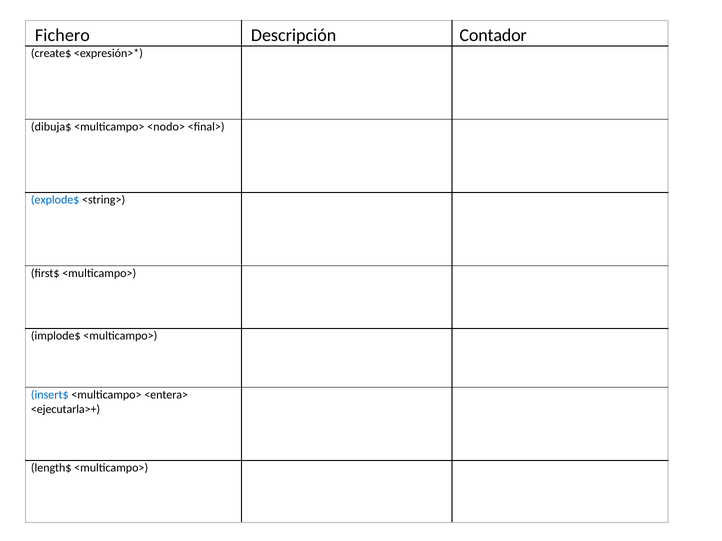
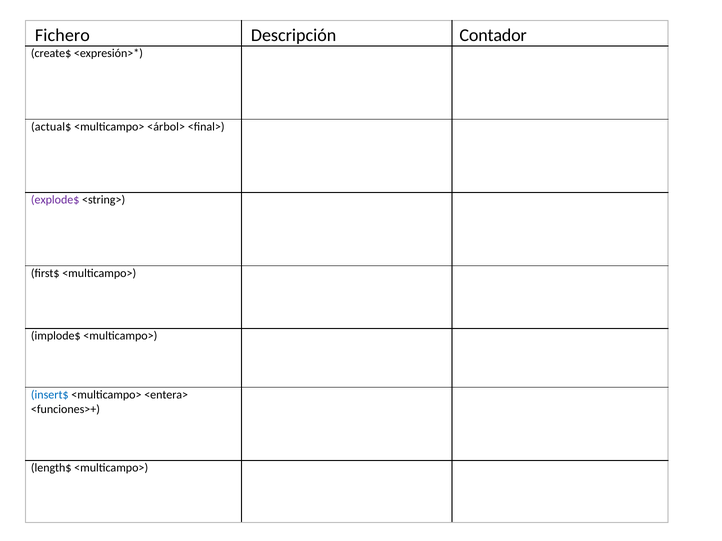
dibuja$: dibuja$ -> actual$
<nodo>: <nodo> -> <árbol>
explode$ colour: blue -> purple
<ejecutarla>+: <ejecutarla>+ -> <funciones>+
